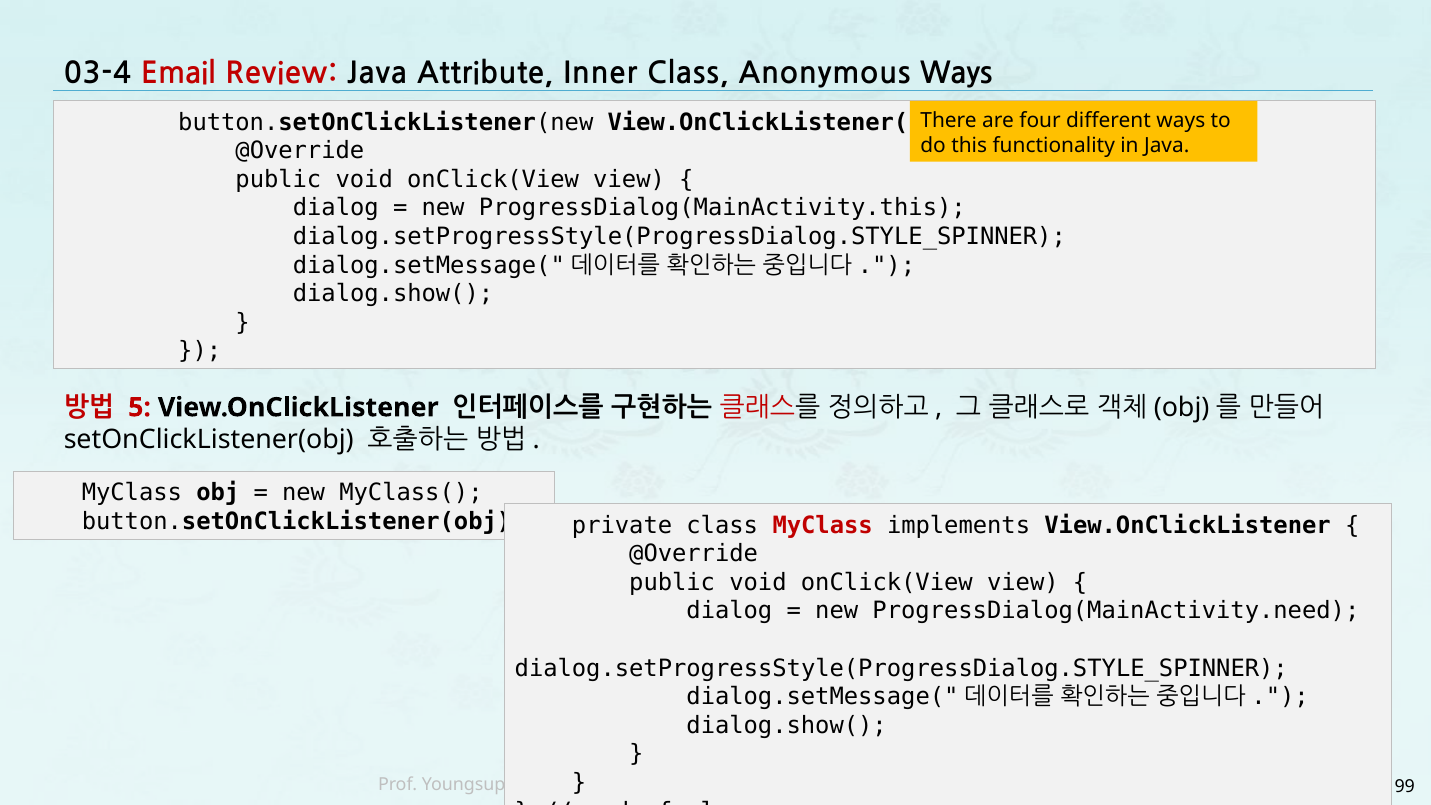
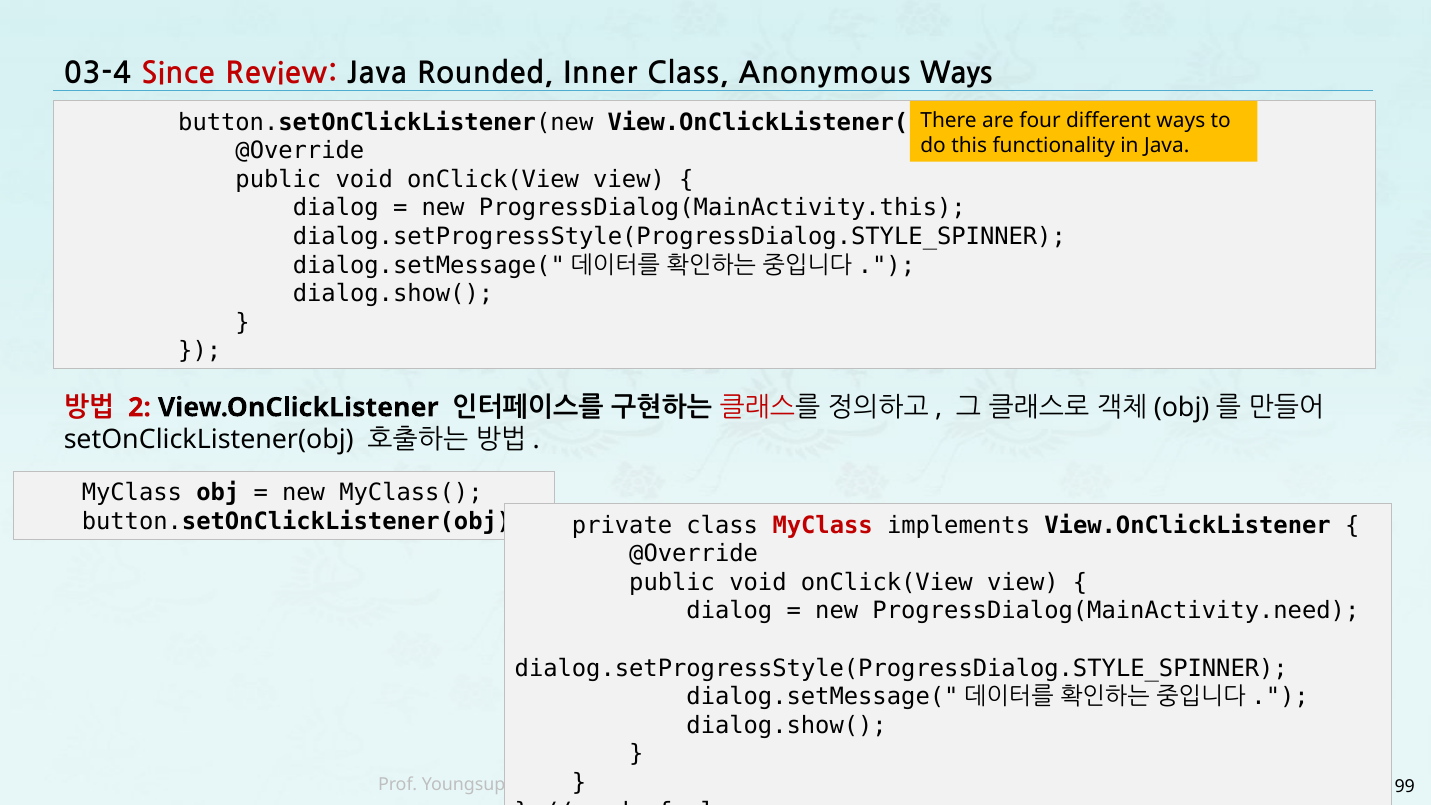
Email: Email -> Since
Attribute: Attribute -> Rounded
5: 5 -> 2
